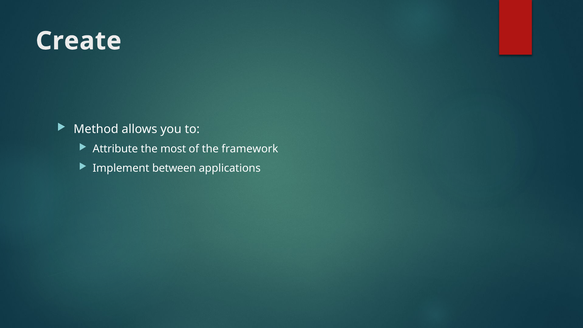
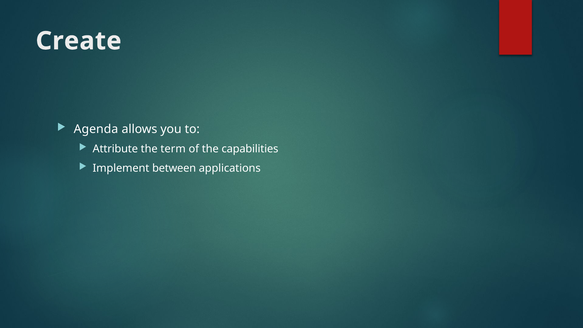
Method: Method -> Agenda
most: most -> term
framework: framework -> capabilities
